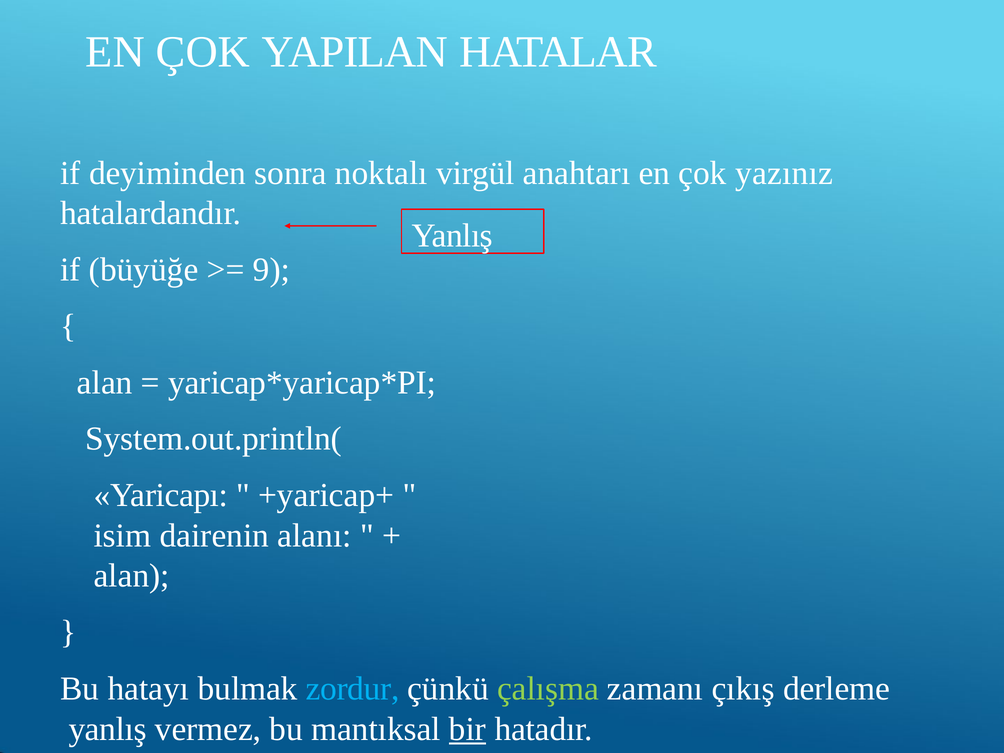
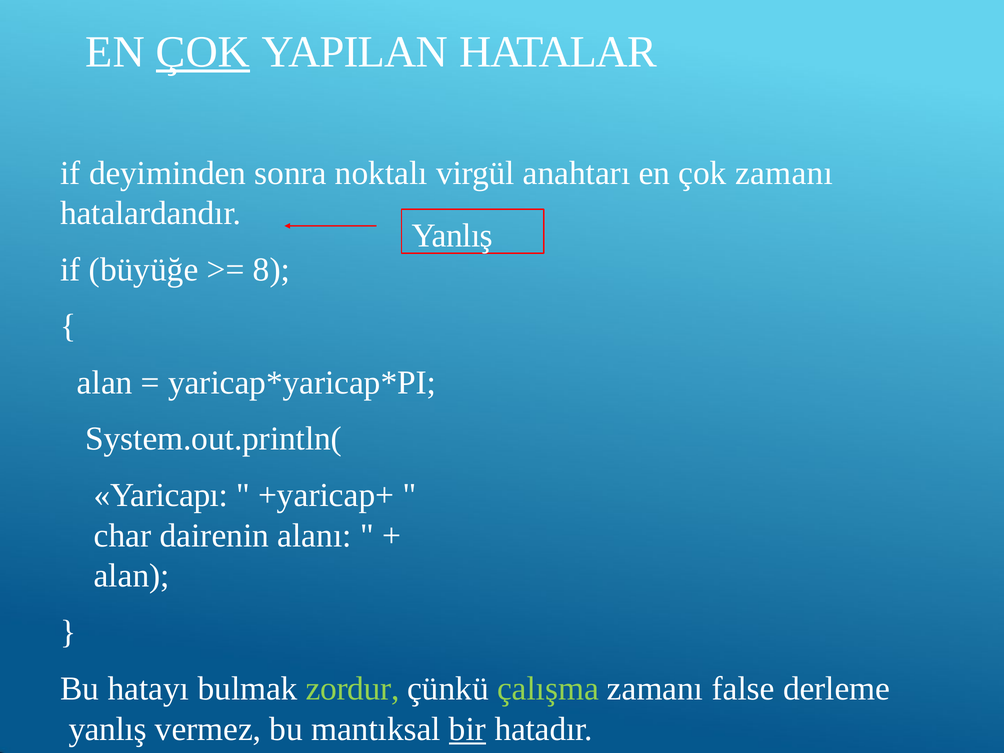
ÇOK at (203, 52) underline: none -> present
çok yazınız: yazınız -> zamanı
9: 9 -> 8
isim: isim -> char
zordur colour: light blue -> light green
çıkış: çıkış -> false
